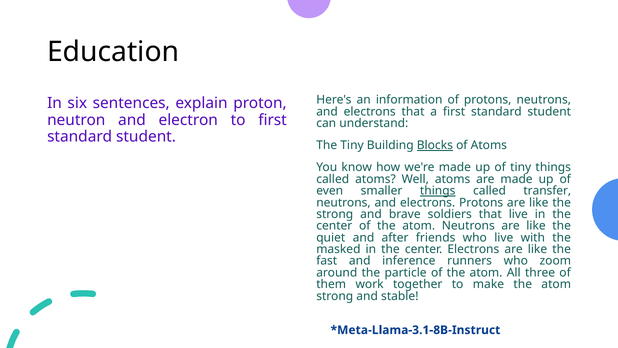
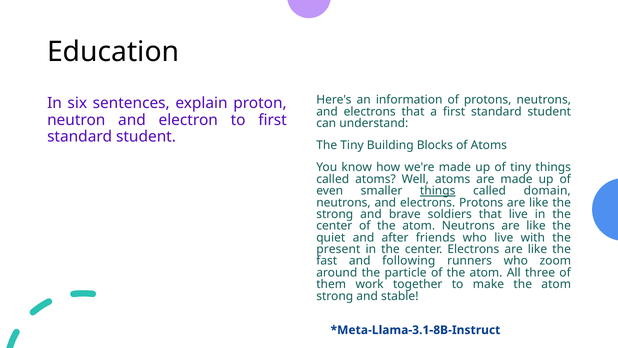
Blocks underline: present -> none
transfer: transfer -> domain
masked: masked -> present
inference: inference -> following
